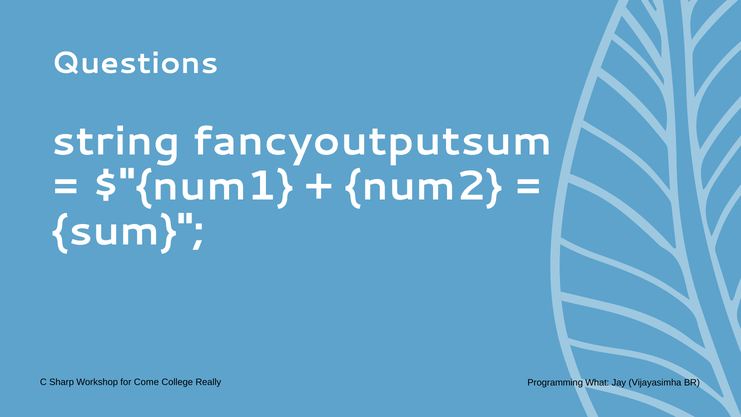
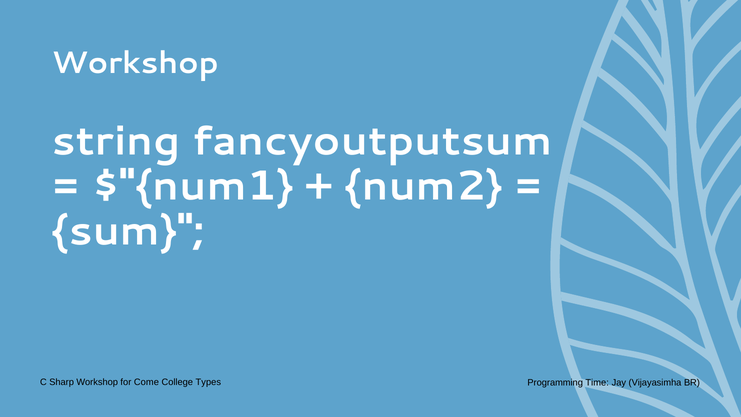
Questions at (135, 63): Questions -> Workshop
Really: Really -> Types
What: What -> Time
